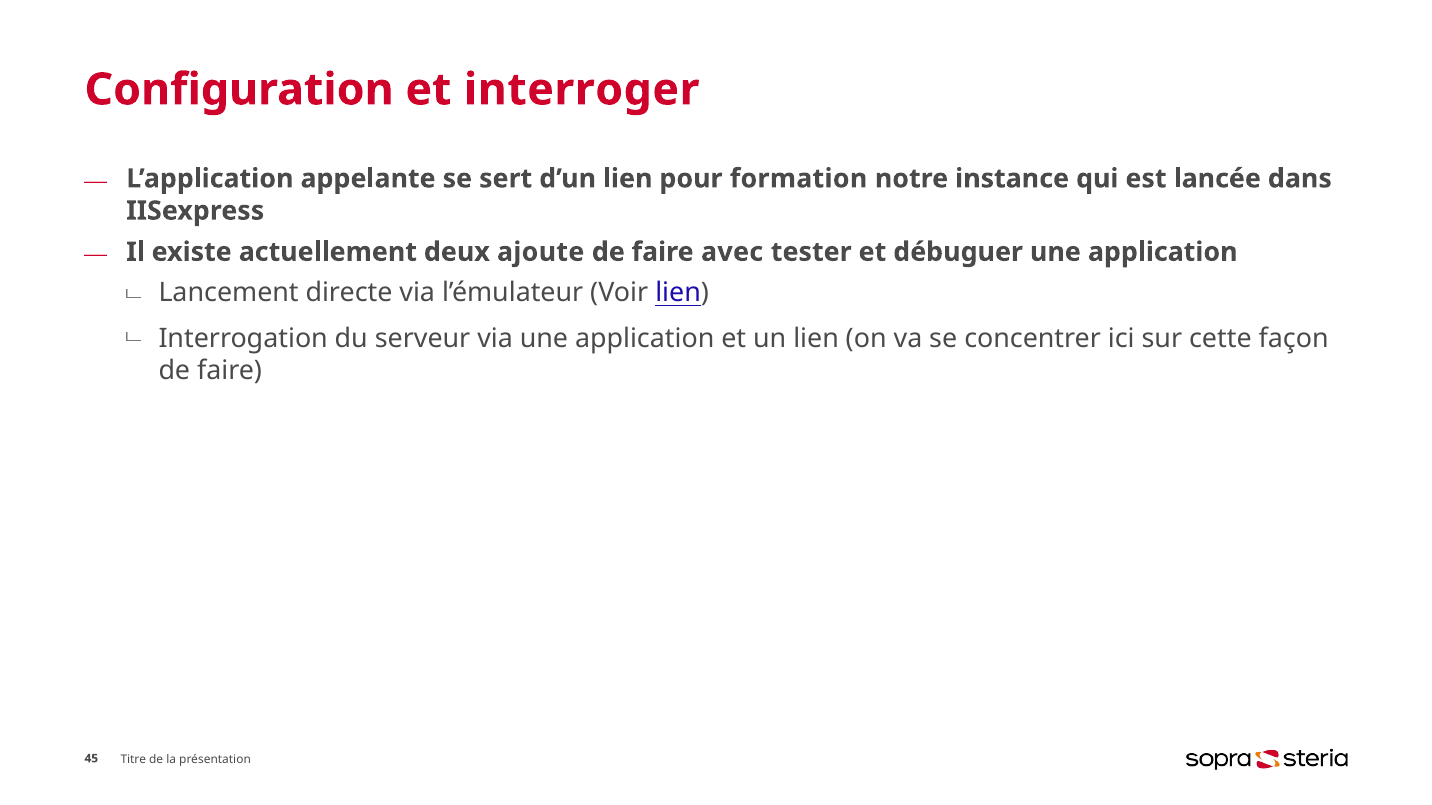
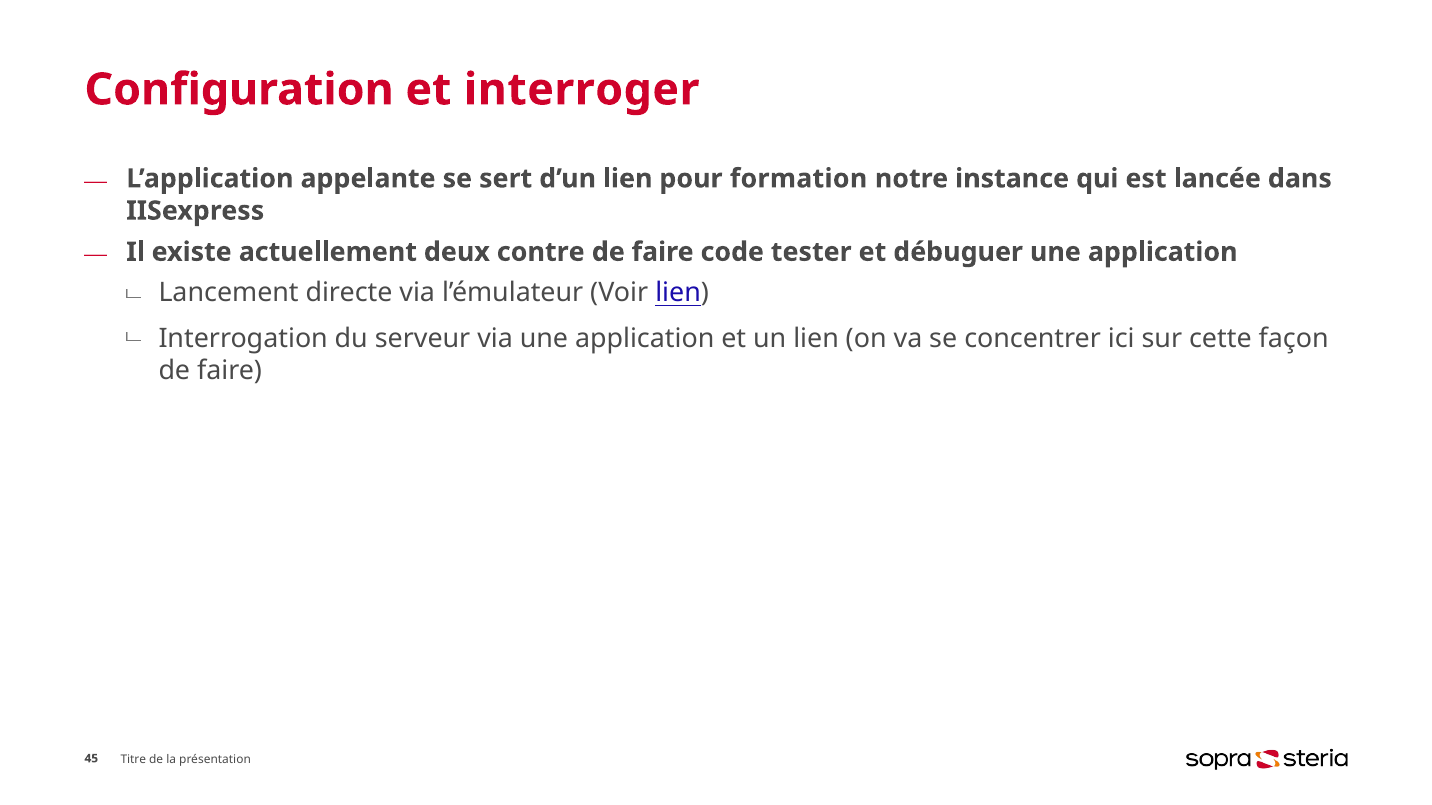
ajoute: ajoute -> contre
avec: avec -> code
